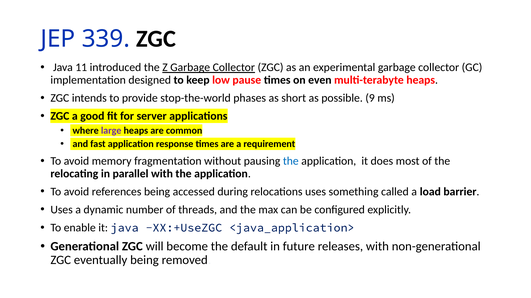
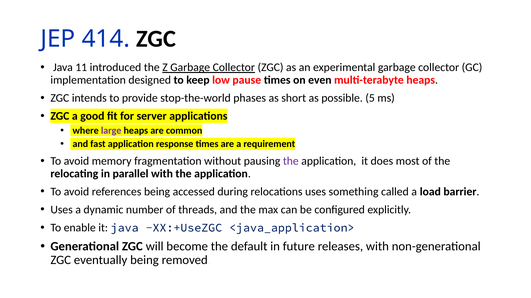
339: 339 -> 414
9: 9 -> 5
the at (291, 161) colour: blue -> purple
